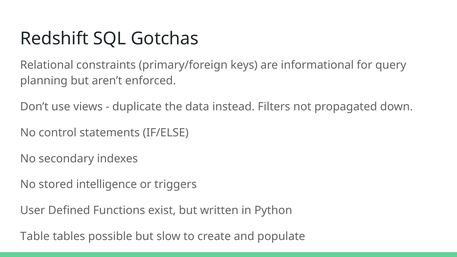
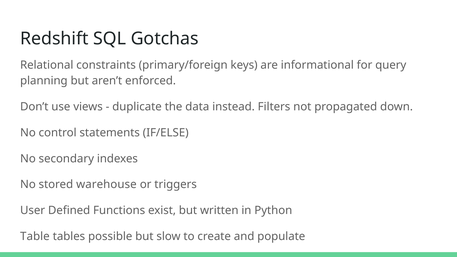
intelligence: intelligence -> warehouse
